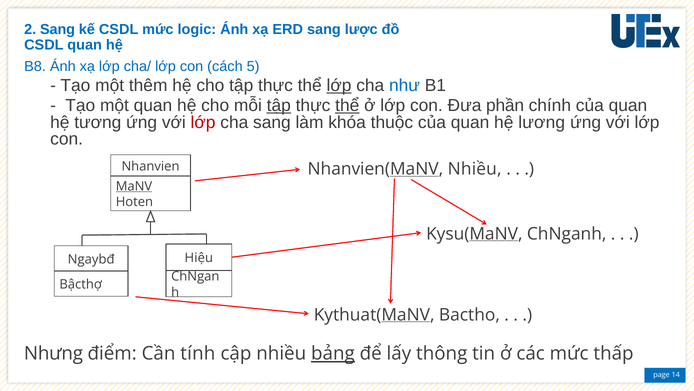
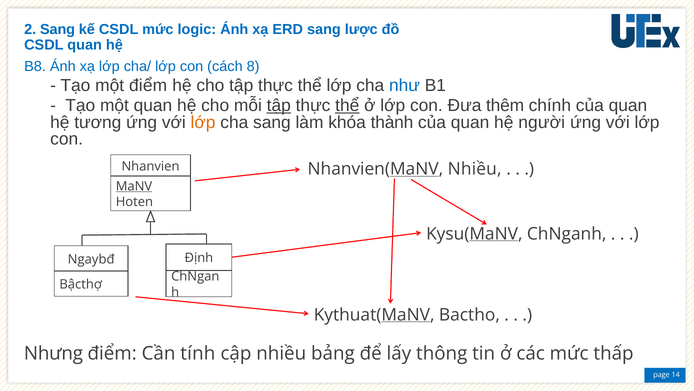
5: 5 -> 8
một thêm: thêm -> điểm
lớp at (339, 85) underline: present -> none
phần: phần -> thêm
lớp at (203, 122) colour: red -> orange
thuộc: thuộc -> thành
lương: lương -> người
Hiệu: Hiệu -> Định
bảng underline: present -> none
